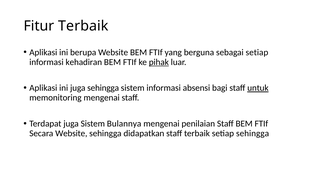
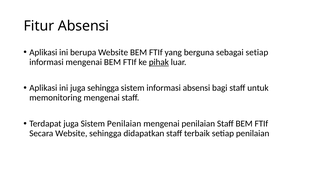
Fitur Terbaik: Terbaik -> Absensi
informasi kehadiran: kehadiran -> mengenai
untuk underline: present -> none
Sistem Bulannya: Bulannya -> Penilaian
setiap sehingga: sehingga -> penilaian
